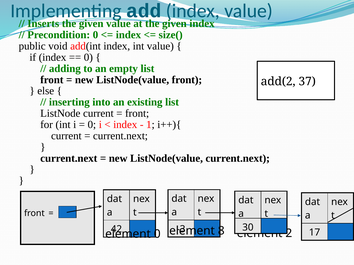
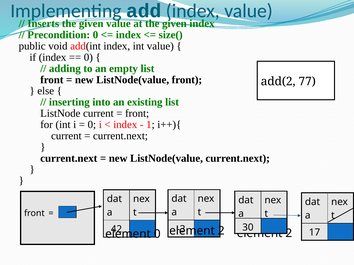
37: 37 -> 77
8 at (221, 231): 8 -> 2
